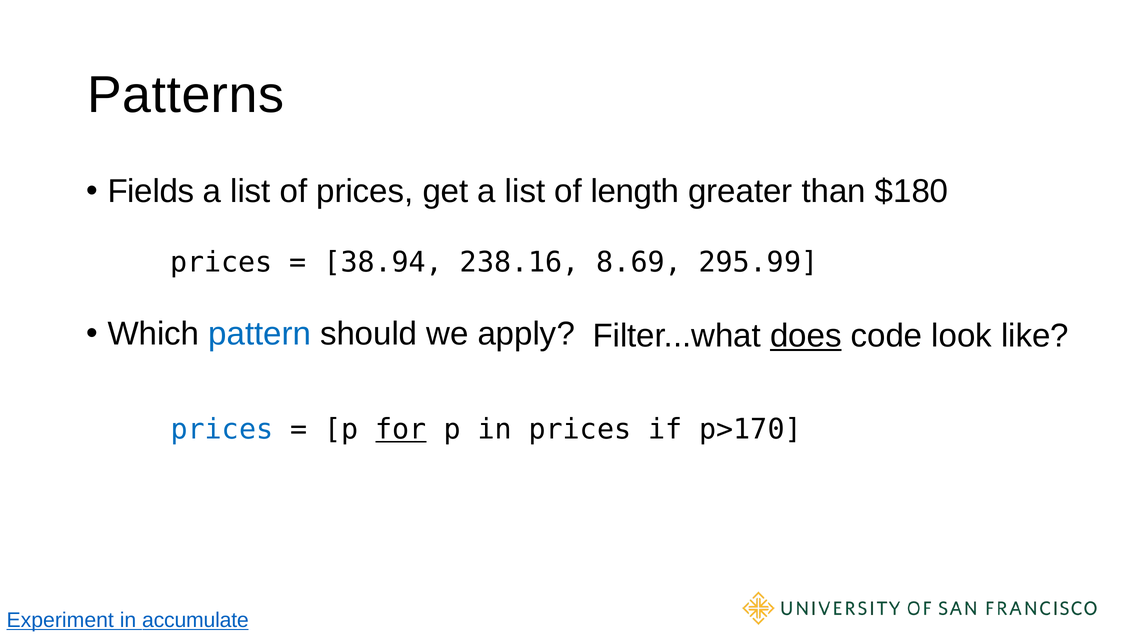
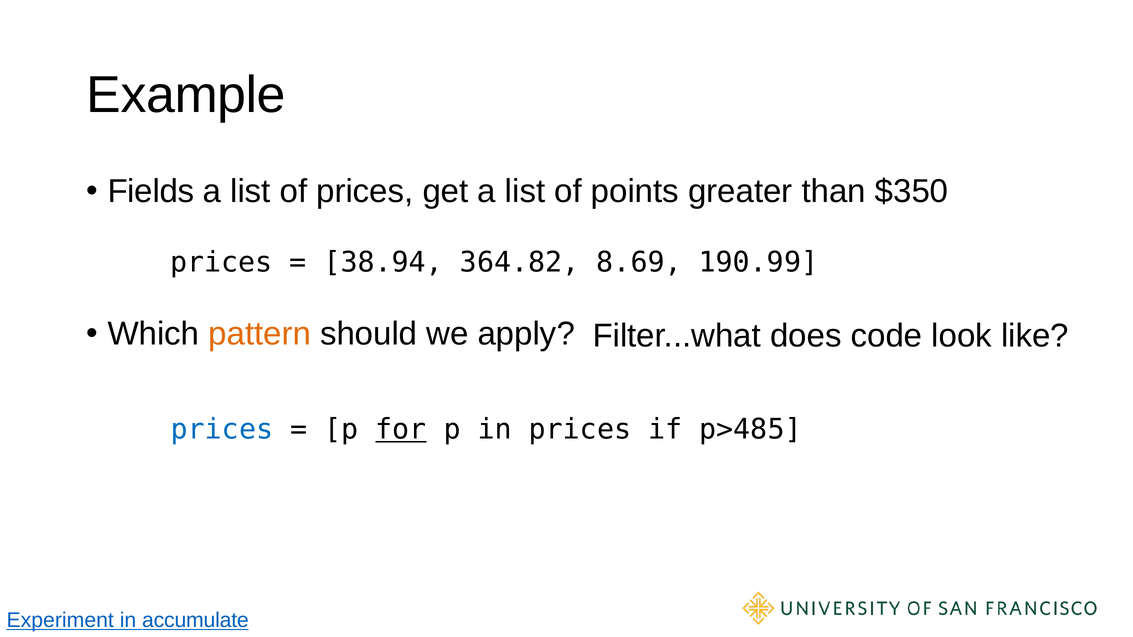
Patterns: Patterns -> Example
length: length -> points
$180: $180 -> $350
238.16: 238.16 -> 364.82
295.99: 295.99 -> 190.99
pattern colour: blue -> orange
does underline: present -> none
p>170: p>170 -> p>485
